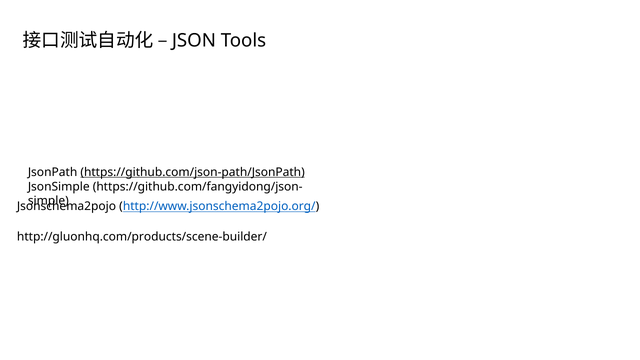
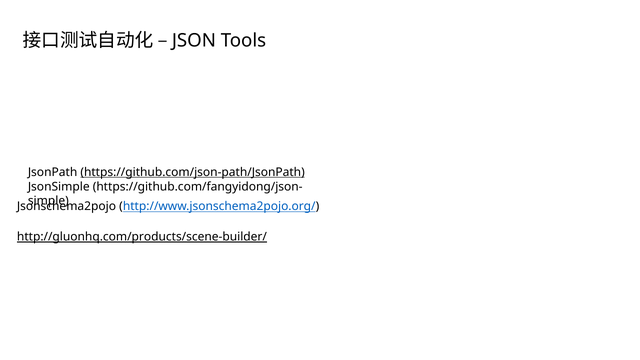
http://gluonhq.com/products/scene-builder/ underline: none -> present
